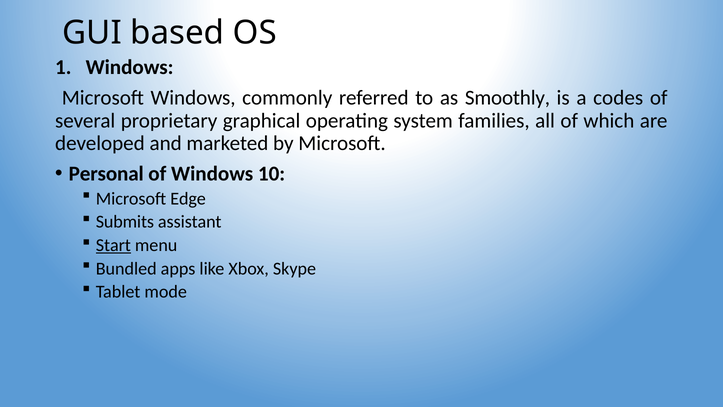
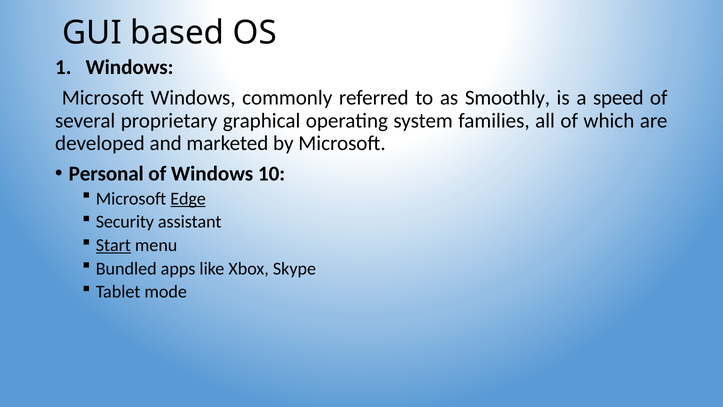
codes: codes -> speed
Edge underline: none -> present
Submits: Submits -> Security
